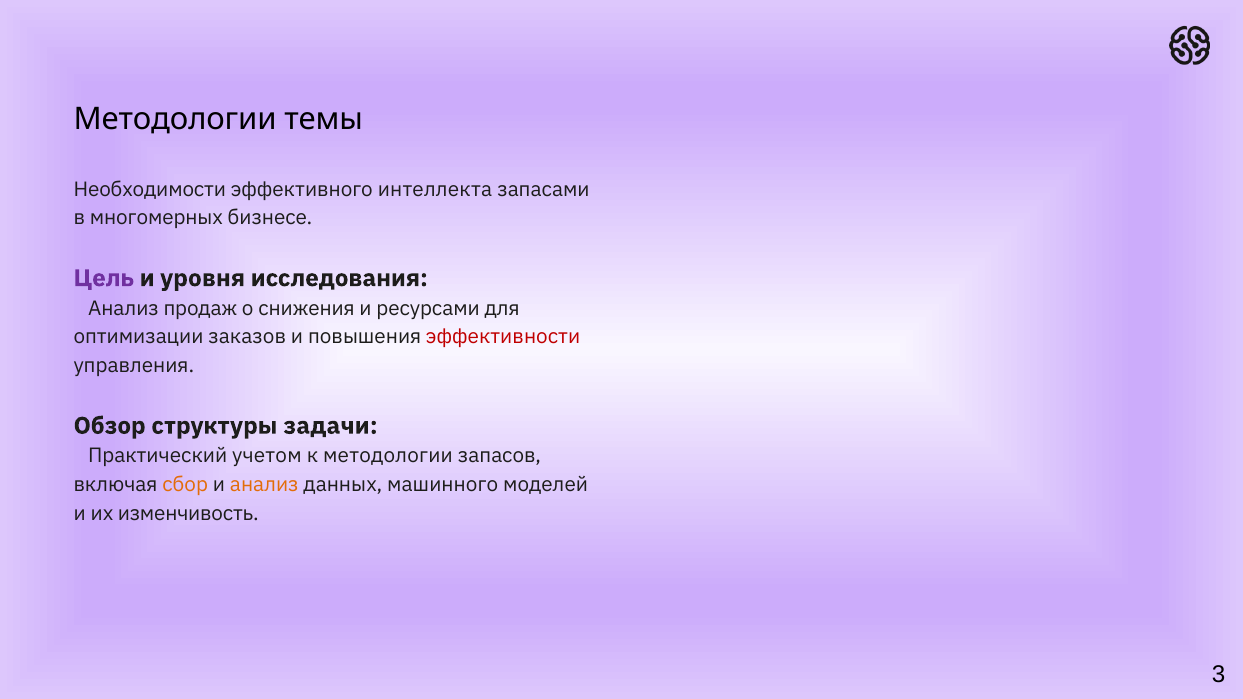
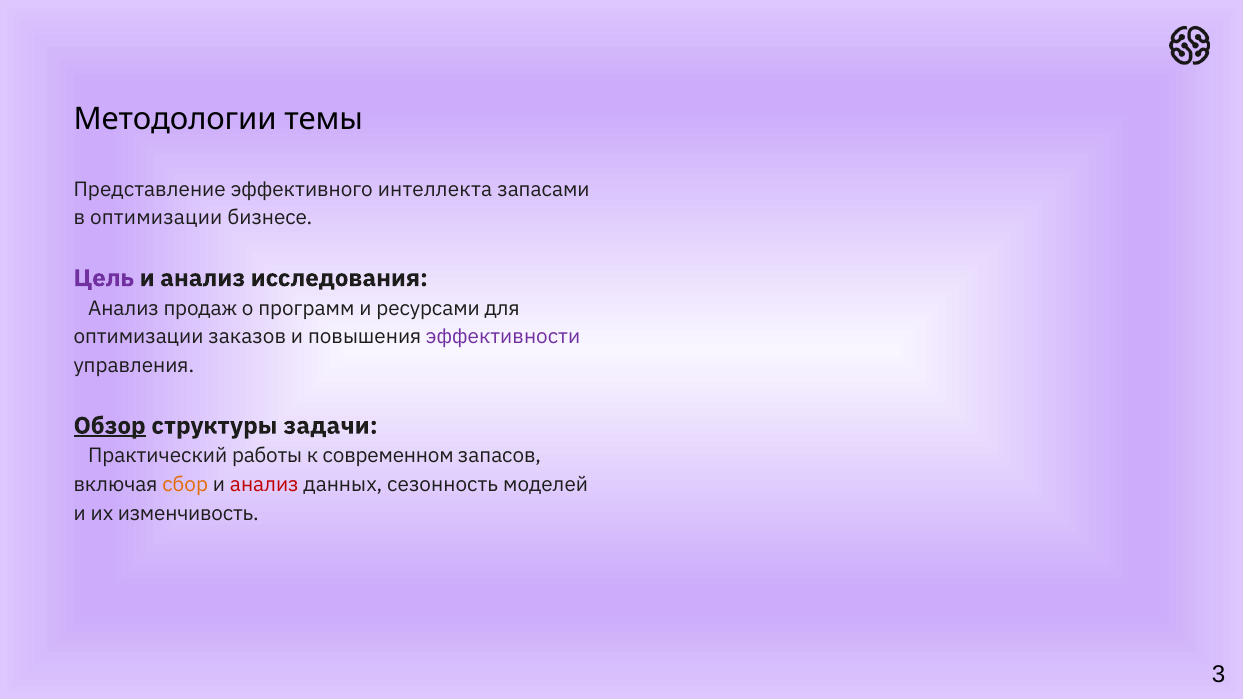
Необходимости: Необходимости -> Представление
в многомерных: многомерных -> оптимизации
уровня at (203, 278): уровня -> анализ
снижения: снижения -> программ
эффективности colour: red -> purple
Обзор underline: none -> present
учетом: учетом -> работы
к методологии: методологии -> современном
анализ at (264, 485) colour: orange -> red
машинного: машинного -> сезонность
